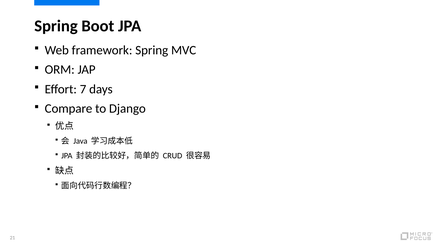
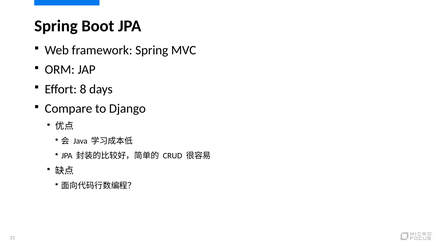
7: 7 -> 8
